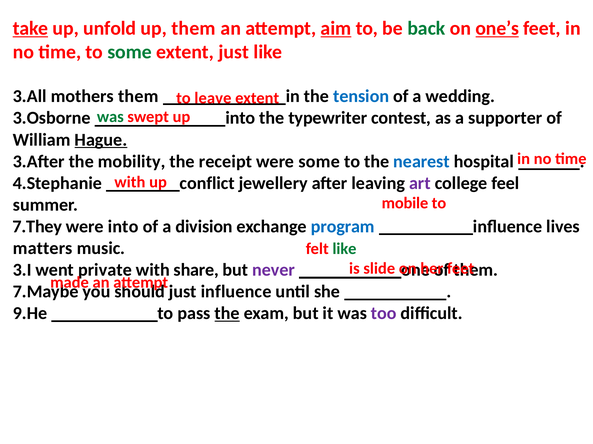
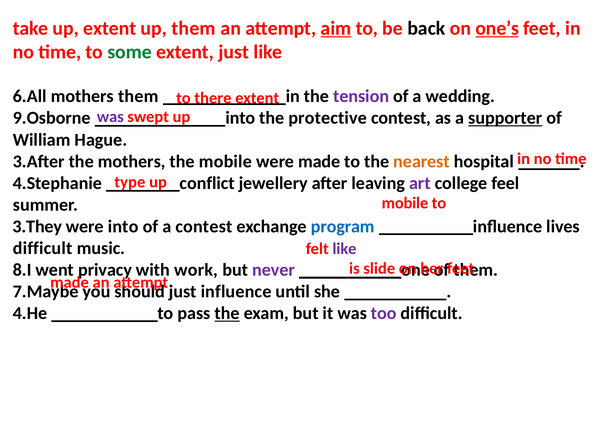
take underline: present -> none
up unfold: unfold -> extent
back colour: green -> black
3.All: 3.All -> 6.All
tension colour: blue -> purple
leave: leave -> there
was at (110, 117) colour: green -> purple
3.Osborne: 3.Osborne -> 9.Osborne
typewriter: typewriter -> protective
supporter underline: none -> present
Hague underline: present -> none
the mobility: mobility -> mothers
the receipt: receipt -> mobile
were some: some -> made
nearest colour: blue -> orange
with at (130, 182): with -> type
7.They: 7.They -> 3.They
a division: division -> contest
matters at (43, 249): matters -> difficult
like at (344, 249) colour: green -> purple
3.I: 3.I -> 8.I
private: private -> privacy
share: share -> work
9.He: 9.He -> 4.He
